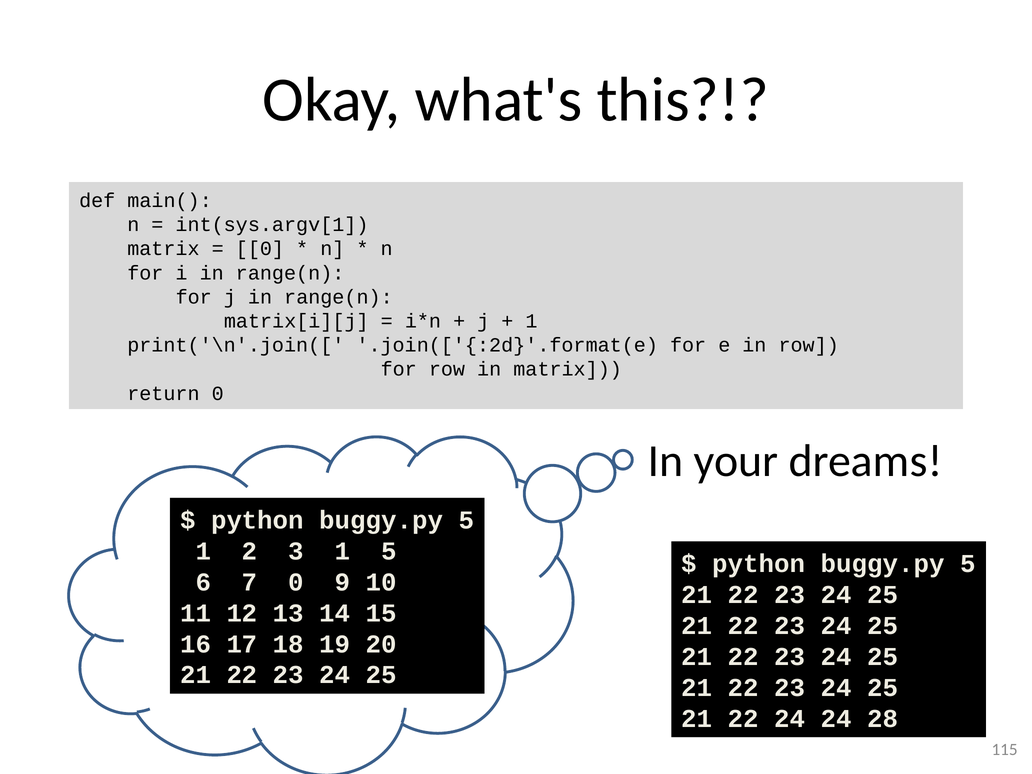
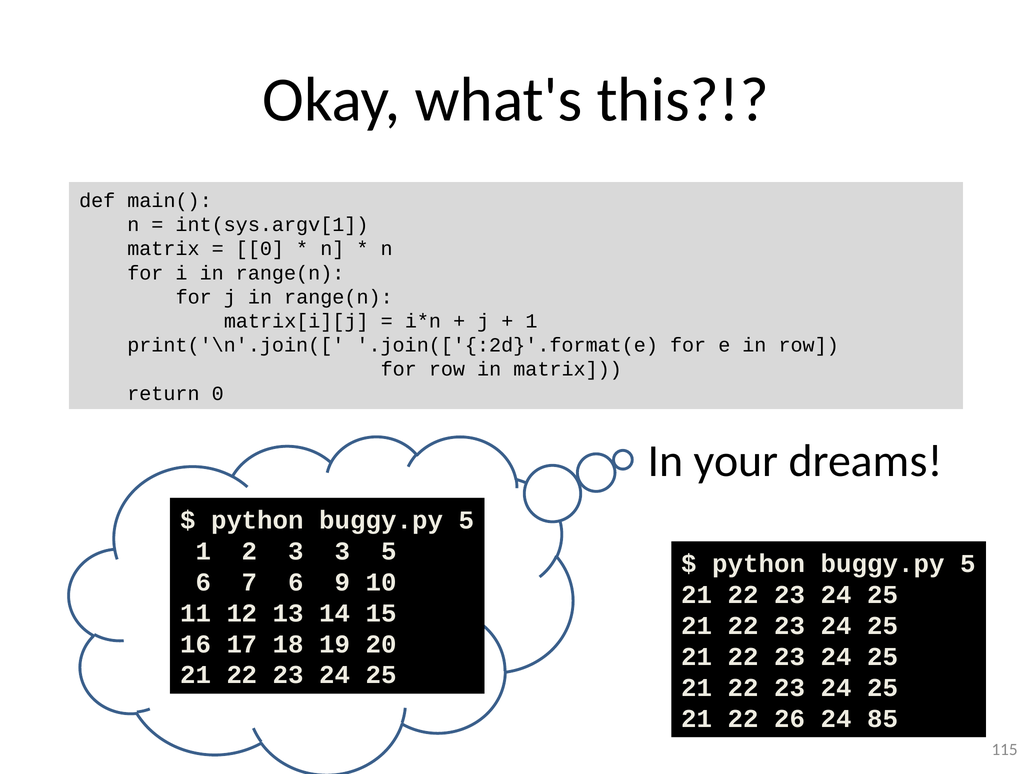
3 1: 1 -> 3
7 0: 0 -> 6
22 24: 24 -> 26
28: 28 -> 85
